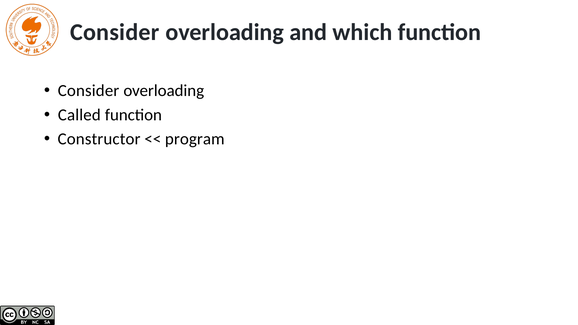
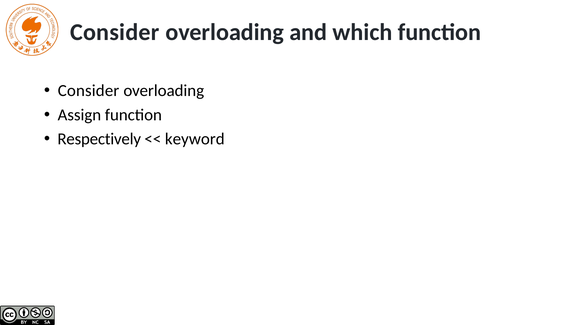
Called: Called -> Assign
Constructor: Constructor -> Respectively
program: program -> keyword
